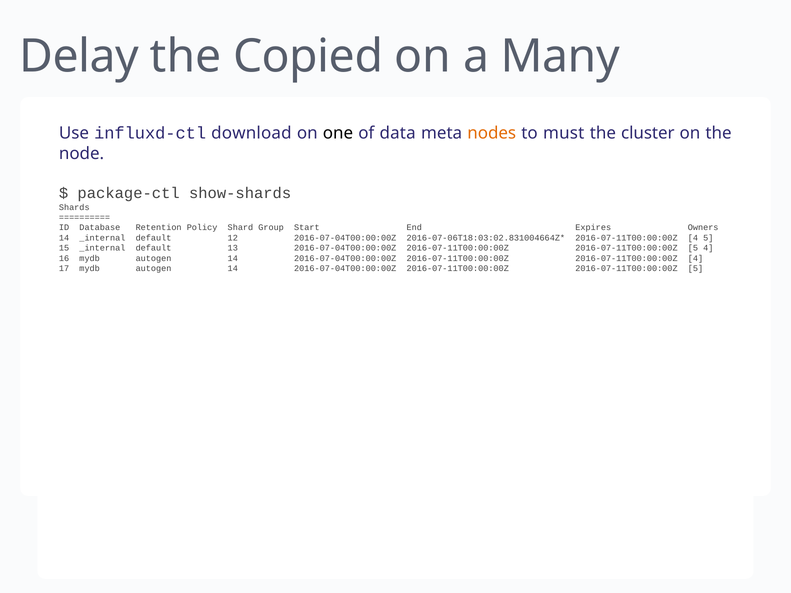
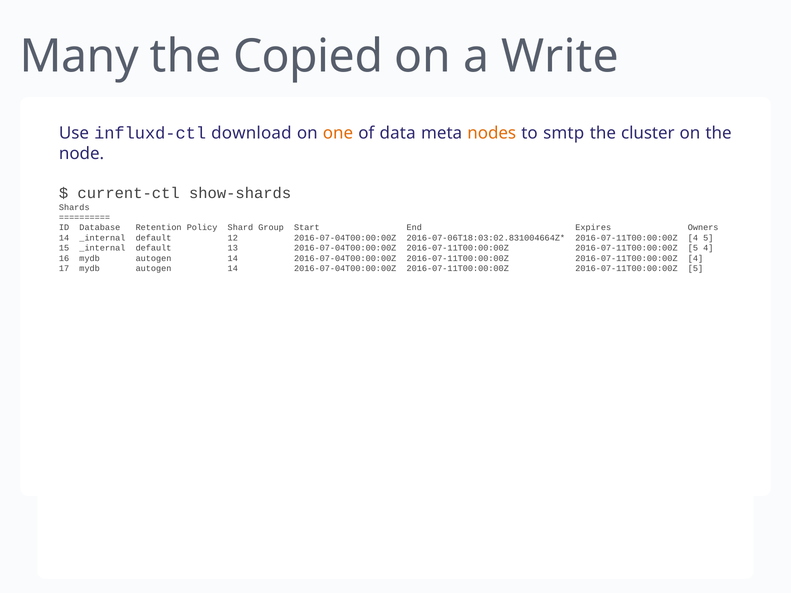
Delay: Delay -> Many
Many: Many -> Write
one colour: black -> orange
must: must -> smtp
package-ctl: package-ctl -> current-ctl
